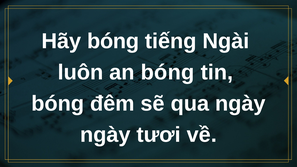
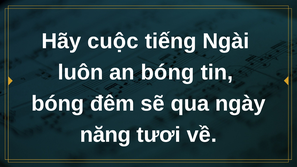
Hãy bóng: bóng -> cuộc
ngày at (105, 135): ngày -> năng
